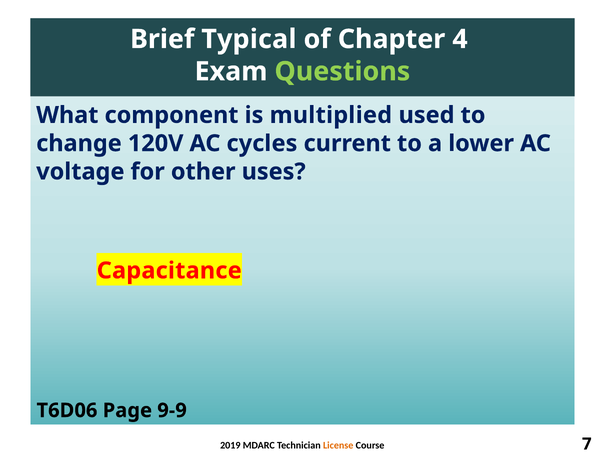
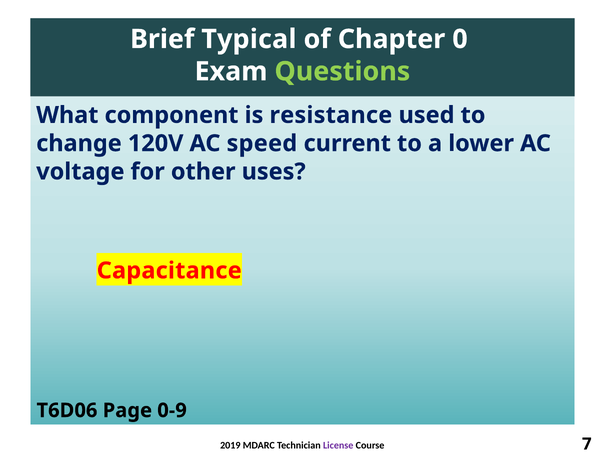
4: 4 -> 0
multiplied: multiplied -> resistance
cycles: cycles -> speed
9-9: 9-9 -> 0-9
License colour: orange -> purple
